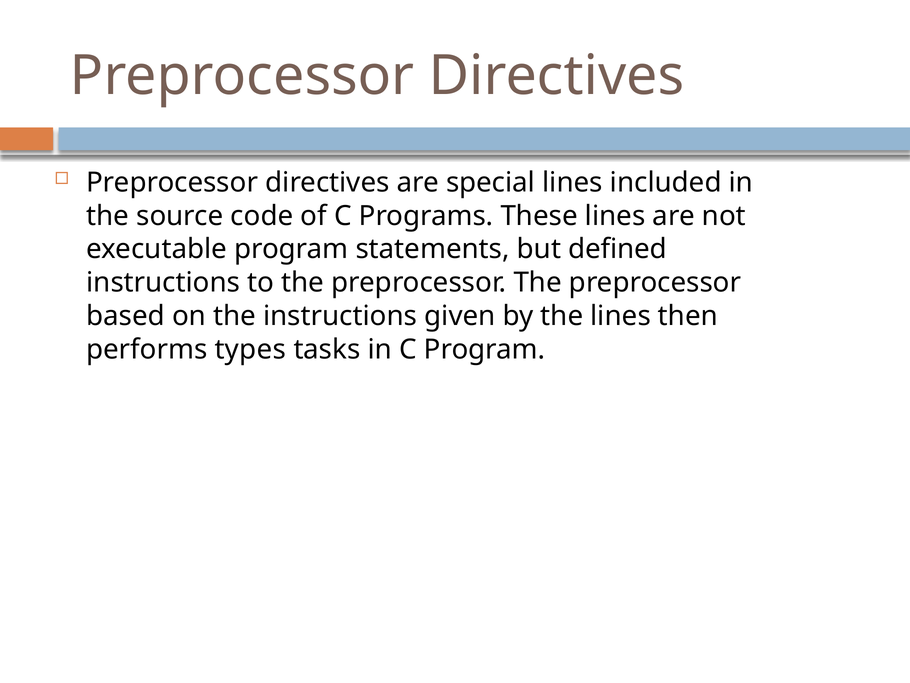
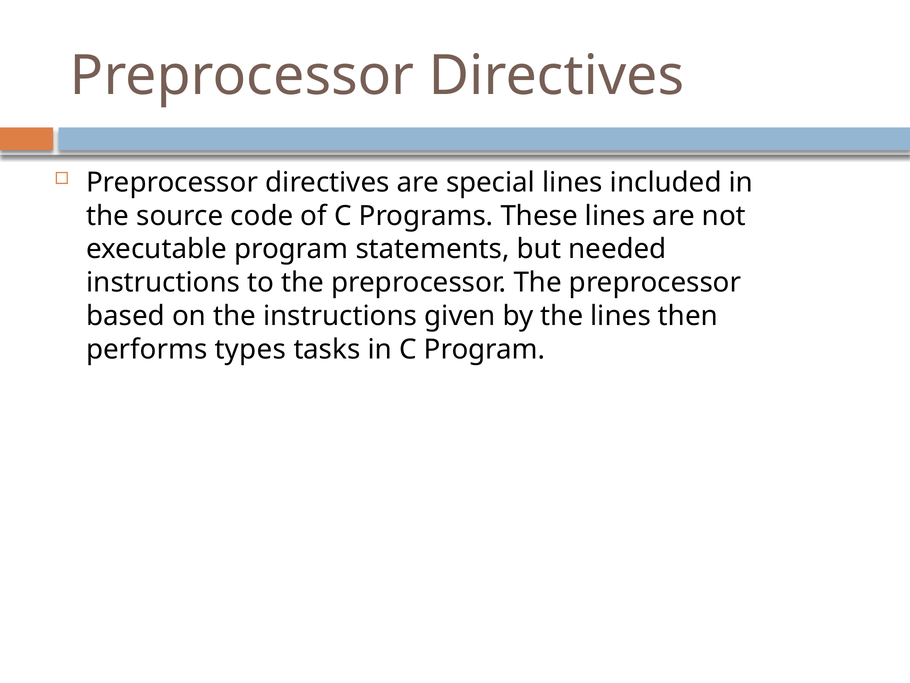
defined: defined -> needed
